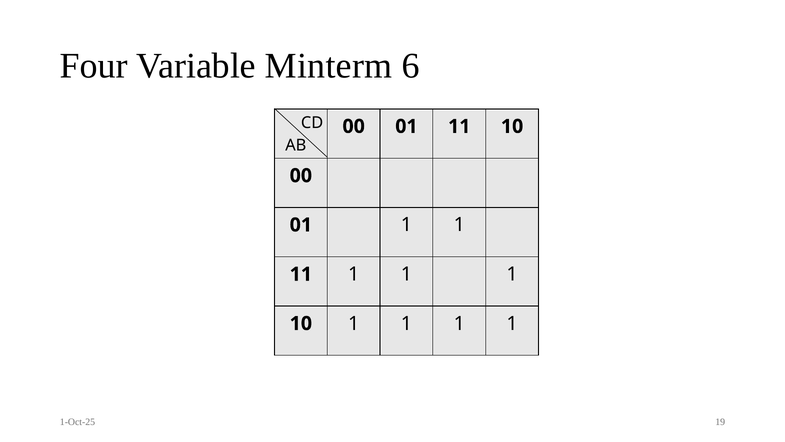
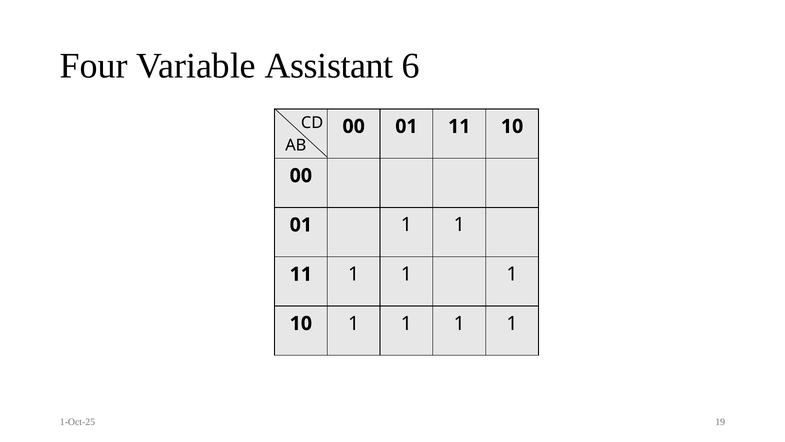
Minterm: Minterm -> Assistant
